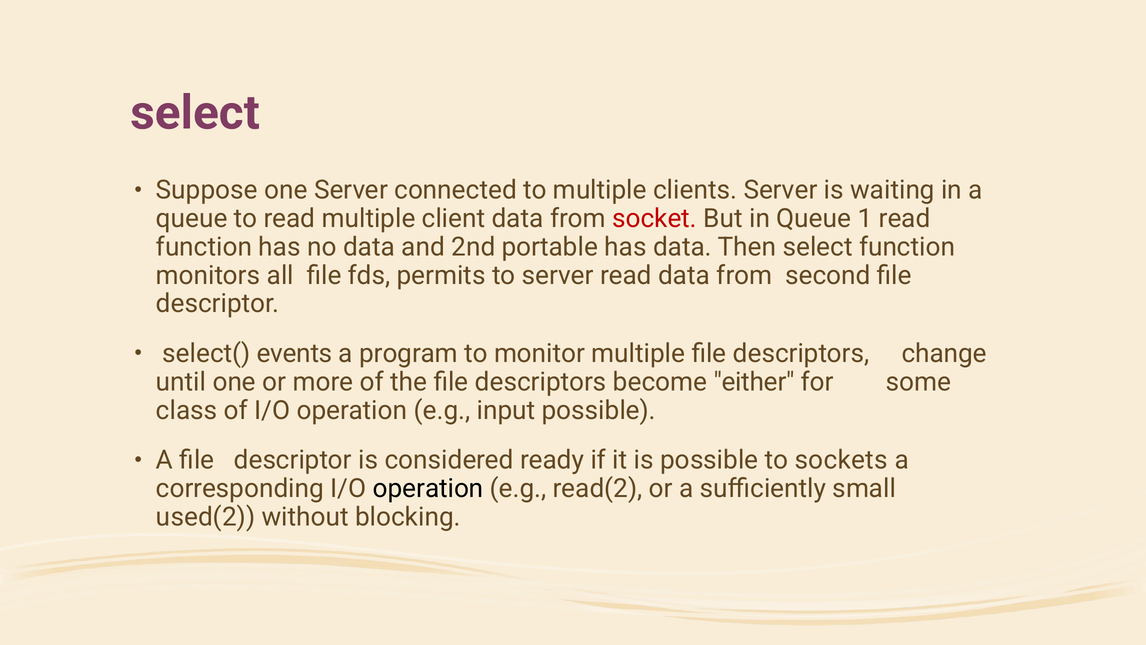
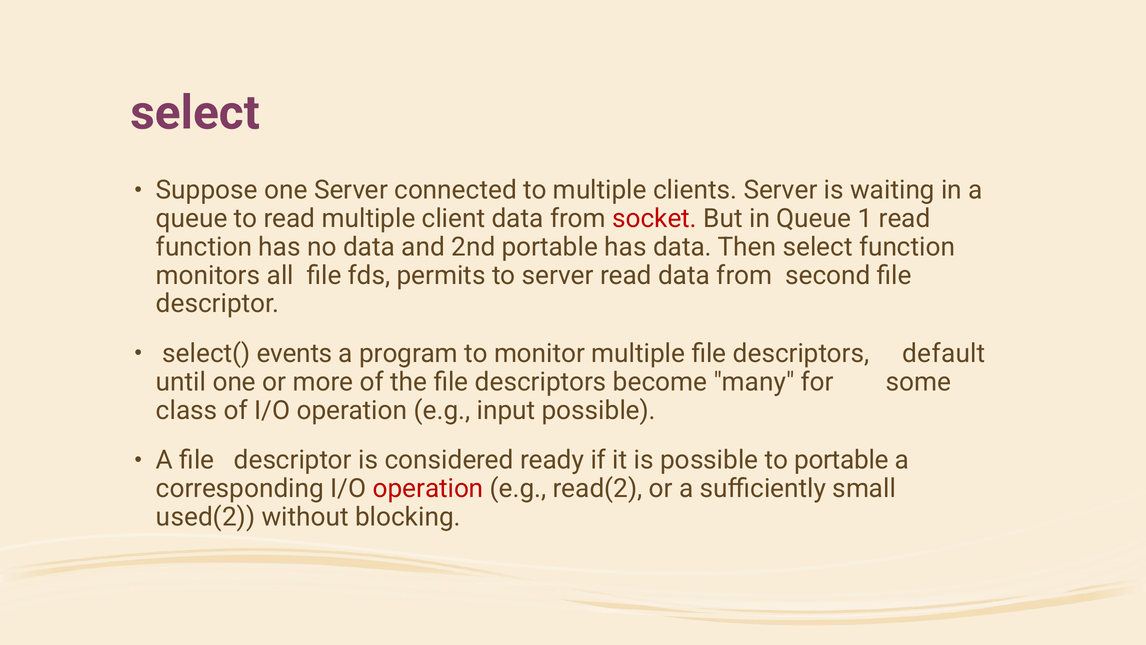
change: change -> default
either: either -> many
to sockets: sockets -> portable
operation at (428, 488) colour: black -> red
